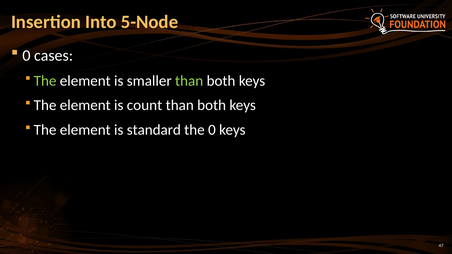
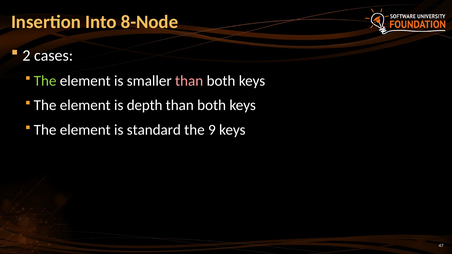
5-Node: 5-Node -> 8-Node
0 at (26, 56): 0 -> 2
than at (189, 81) colour: light green -> pink
count: count -> depth
the 0: 0 -> 9
